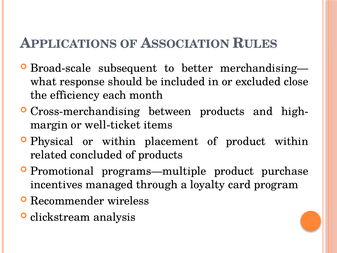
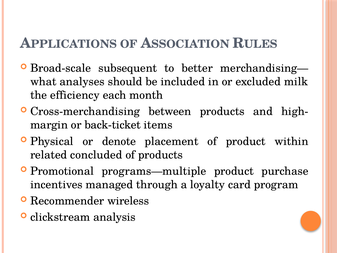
response: response -> analyses
close: close -> milk
well-ticket: well-ticket -> back-ticket
or within: within -> denote
